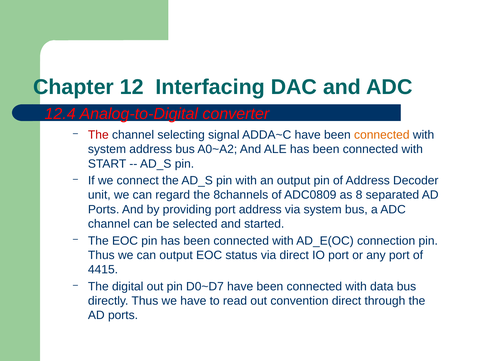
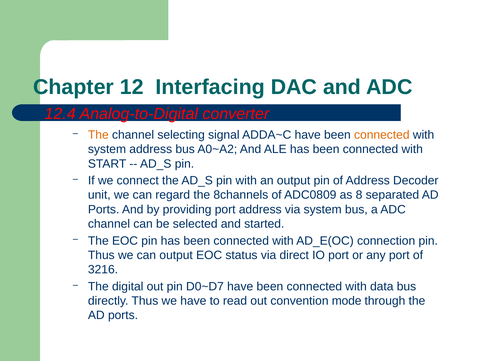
The at (98, 135) colour: red -> orange
4415: 4415 -> 3216
convention direct: direct -> mode
